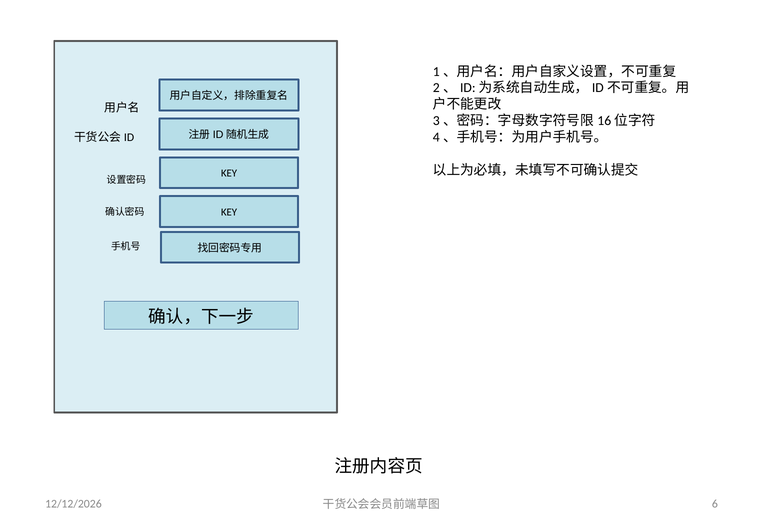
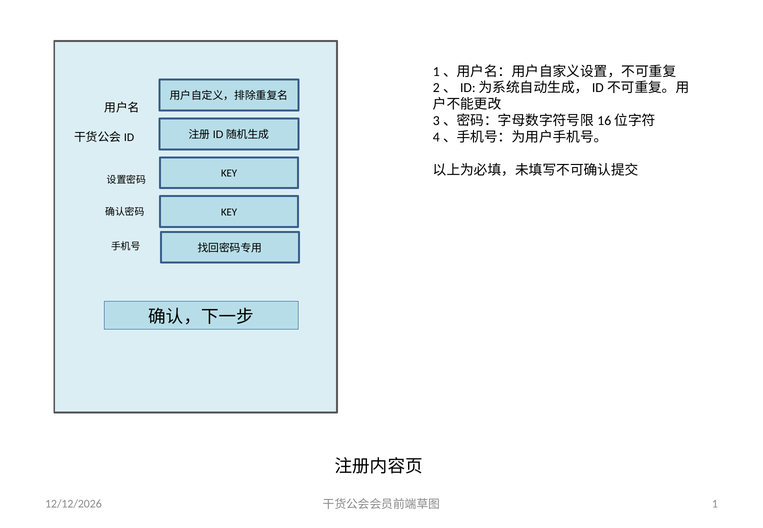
6: 6 -> 1
